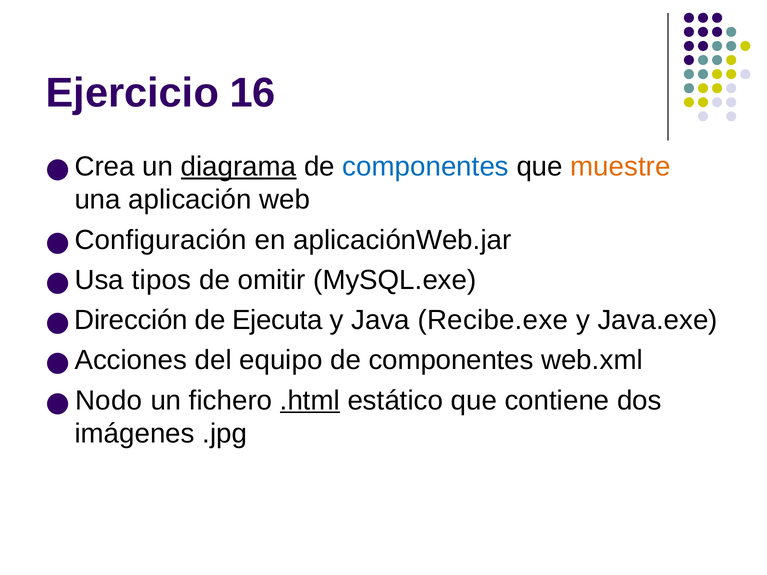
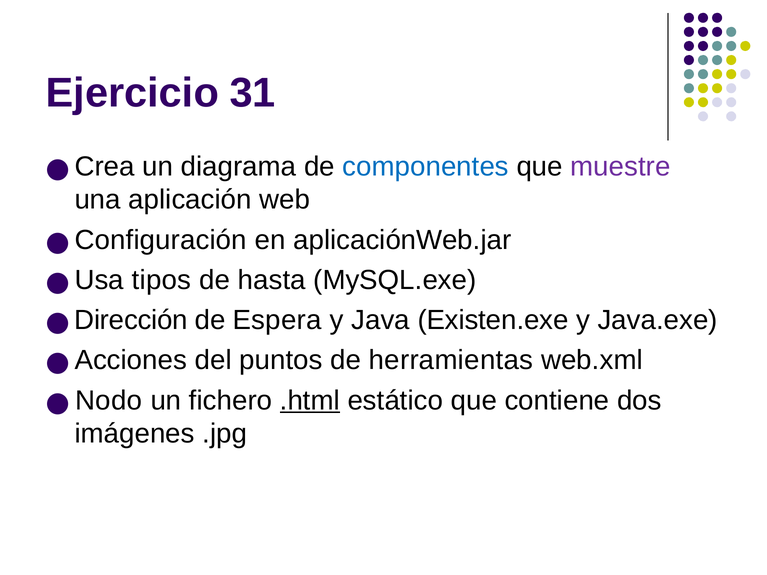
16: 16 -> 31
diagrama underline: present -> none
muestre colour: orange -> purple
omitir: omitir -> hasta
Ejecuta: Ejecuta -> Espera
Recibe.exe: Recibe.exe -> Existen.exe
equipo: equipo -> puntos
componentes at (451, 360): componentes -> herramientas
